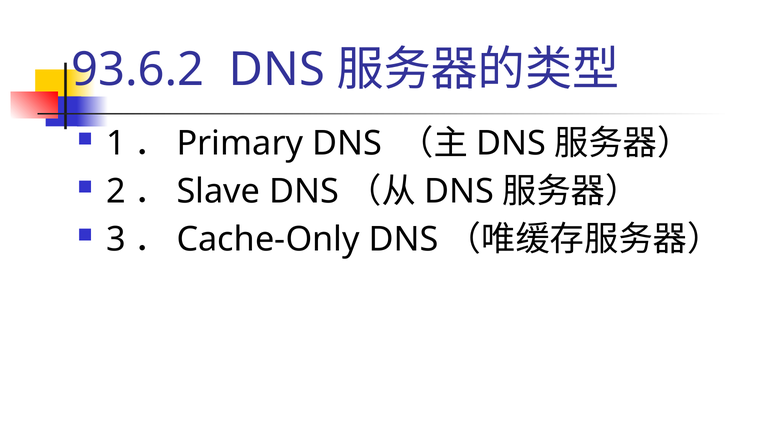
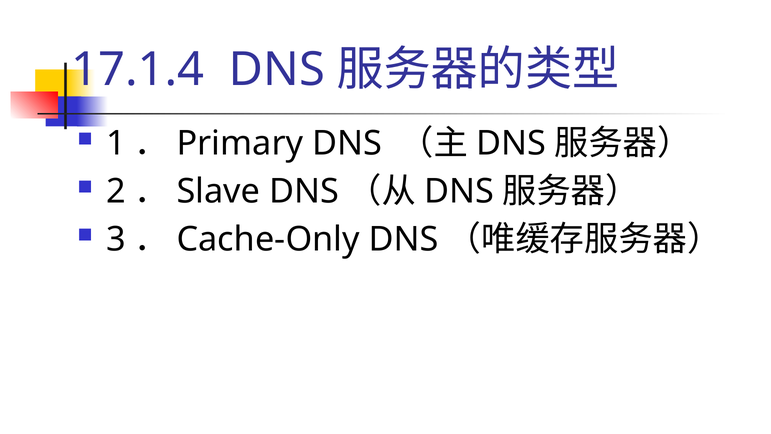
93.6.2: 93.6.2 -> 17.1.4
